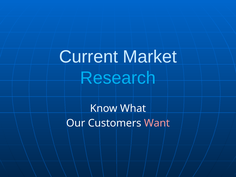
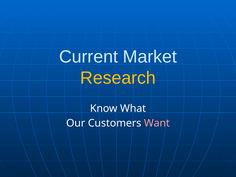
Research colour: light blue -> yellow
